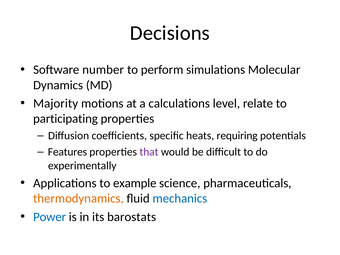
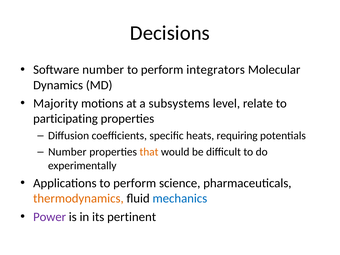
simulations: simulations -> integrators
calculations: calculations -> subsystems
Features at (67, 152): Features -> Number
that colour: purple -> orange
Applications to example: example -> perform
Power colour: blue -> purple
barostats: barostats -> pertinent
